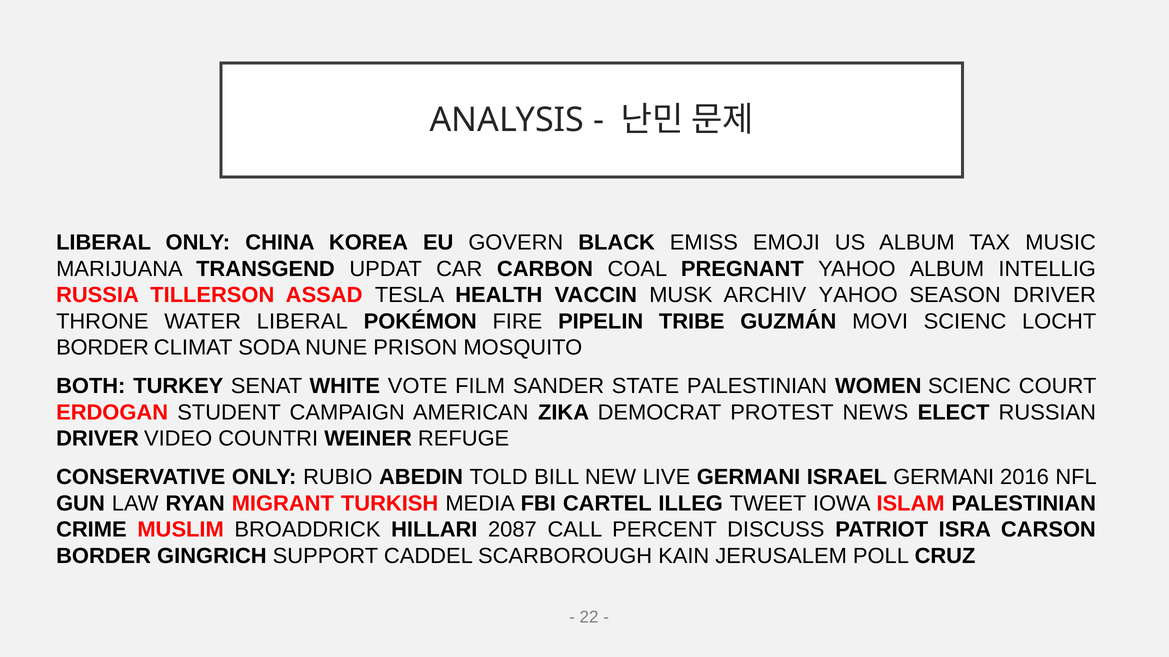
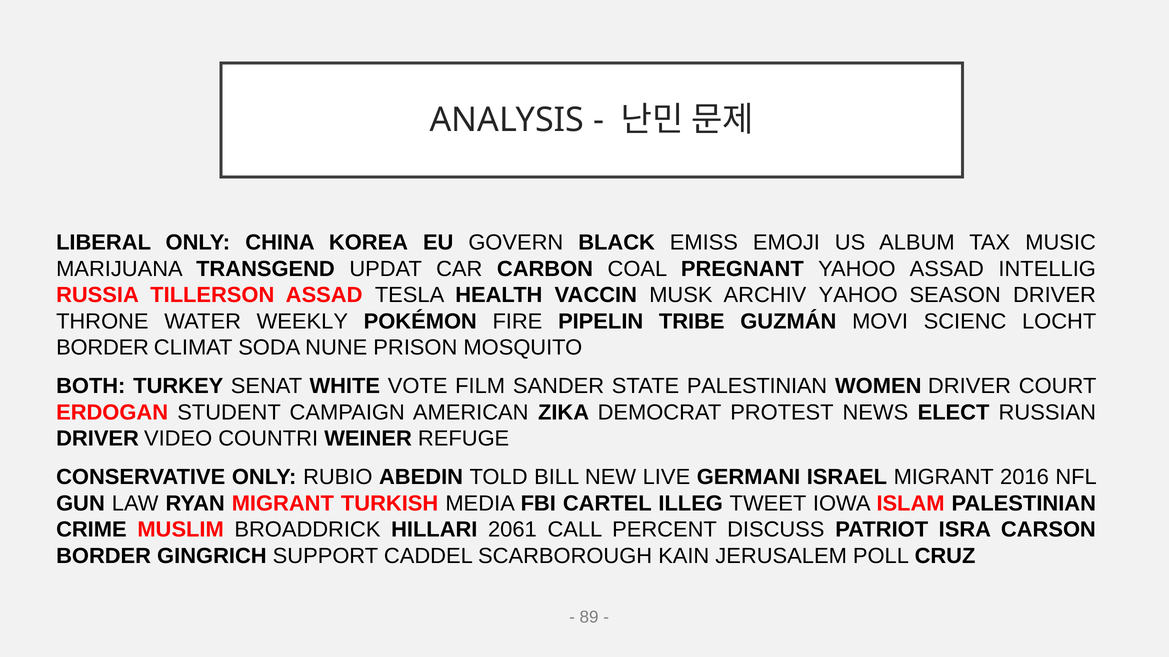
YAHOO ALBUM: ALBUM -> ASSAD
WATER LIBERAL: LIBERAL -> WEEKLY
WOMEN SCIENC: SCIENC -> DRIVER
ISRAEL GERMANI: GERMANI -> MIGRANT
2087: 2087 -> 2061
22: 22 -> 89
